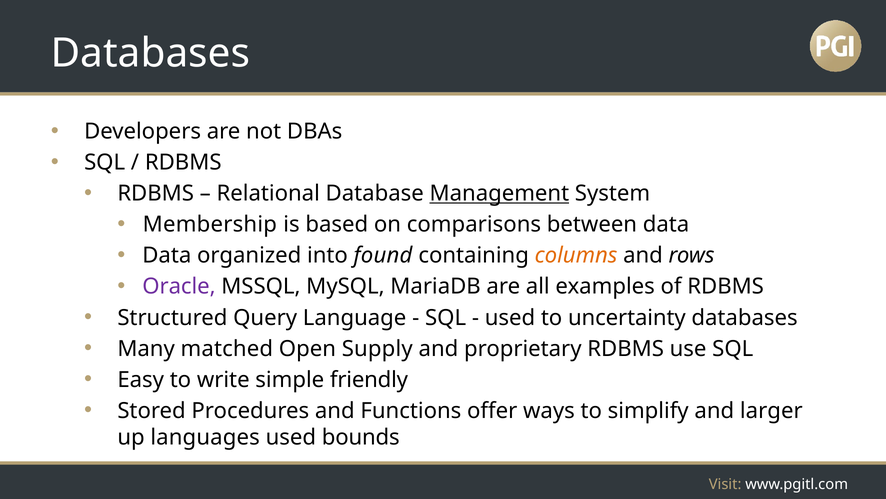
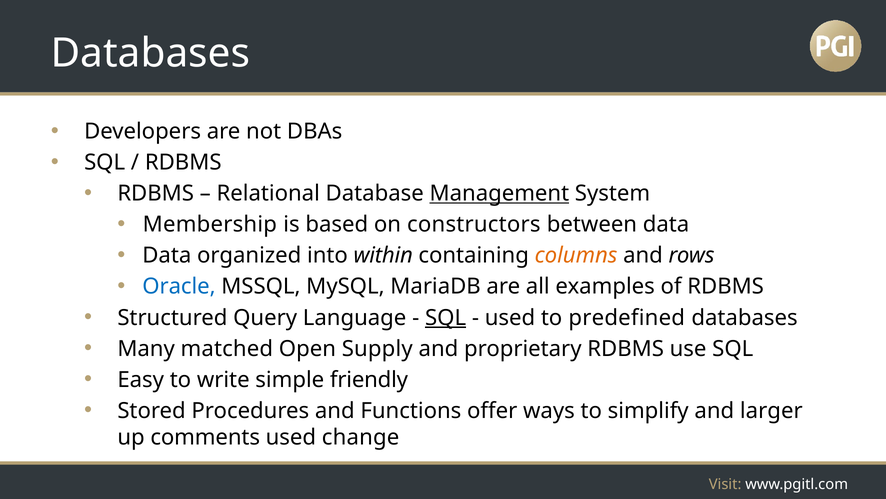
comparisons: comparisons -> constructors
found: found -> within
Oracle colour: purple -> blue
SQL at (446, 317) underline: none -> present
uncertainty: uncertainty -> predefined
languages: languages -> comments
bounds: bounds -> change
